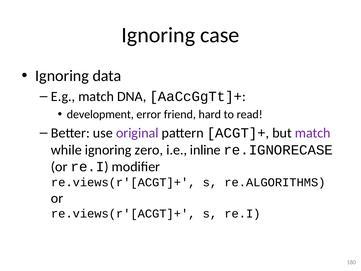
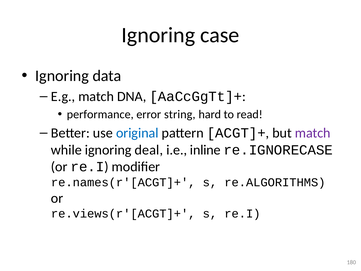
development: development -> performance
friend: friend -> string
original colour: purple -> blue
zero: zero -> deal
re.views(r'[ACGT]+ at (123, 182): re.views(r'[ACGT]+ -> re.names(r'[ACGT]+
